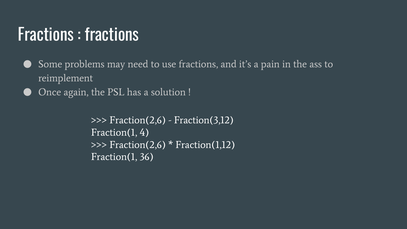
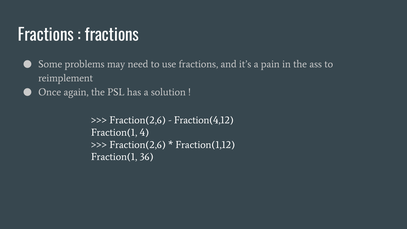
Fraction(3,12: Fraction(3,12 -> Fraction(4,12
